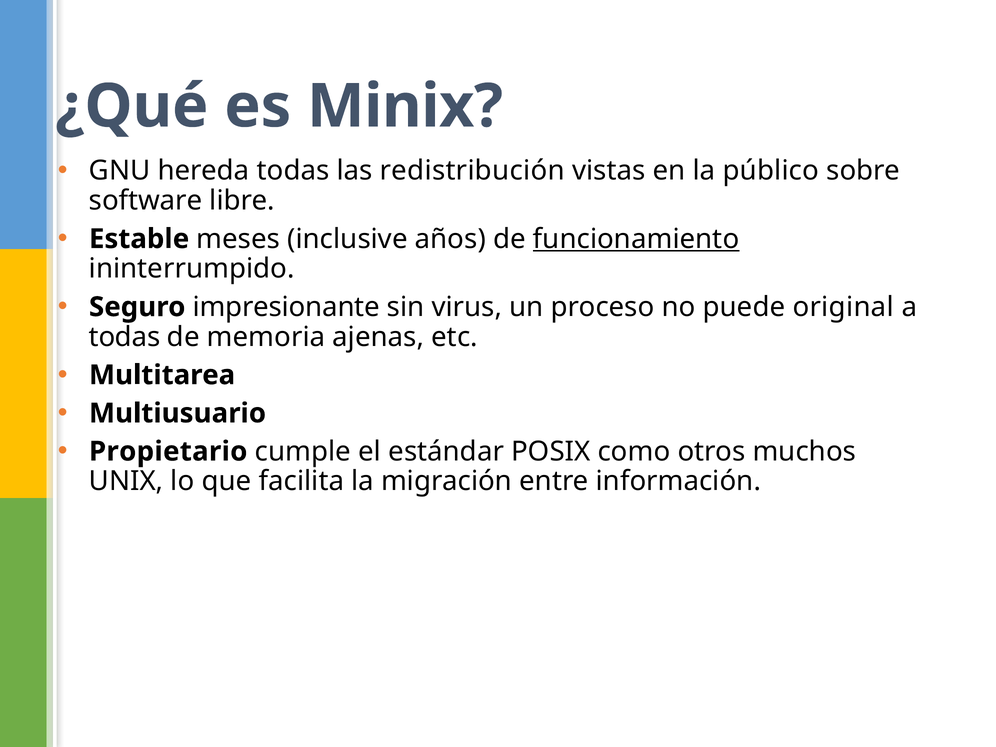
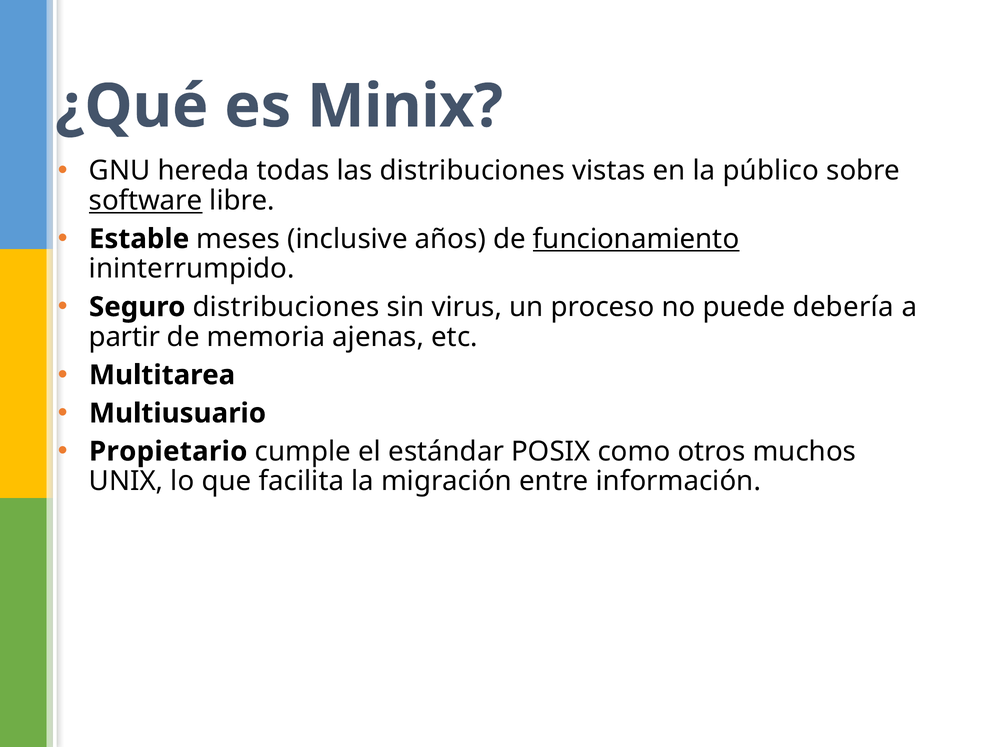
las redistribución: redistribución -> distribuciones
software underline: none -> present
Seguro impresionante: impresionante -> distribuciones
original: original -> debería
todas at (125, 337): todas -> partir
